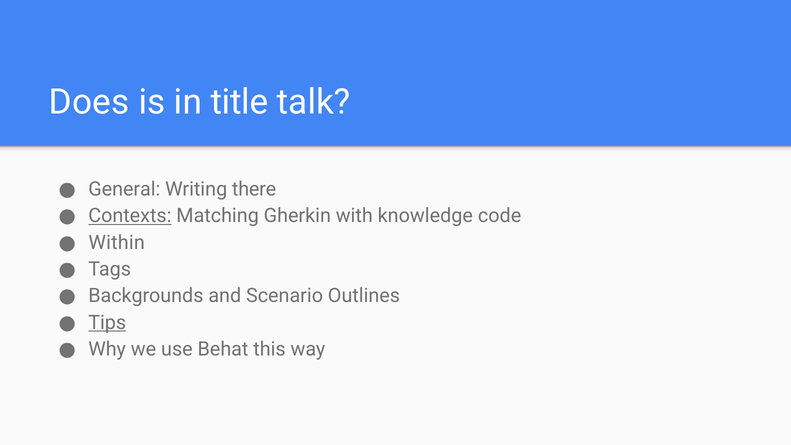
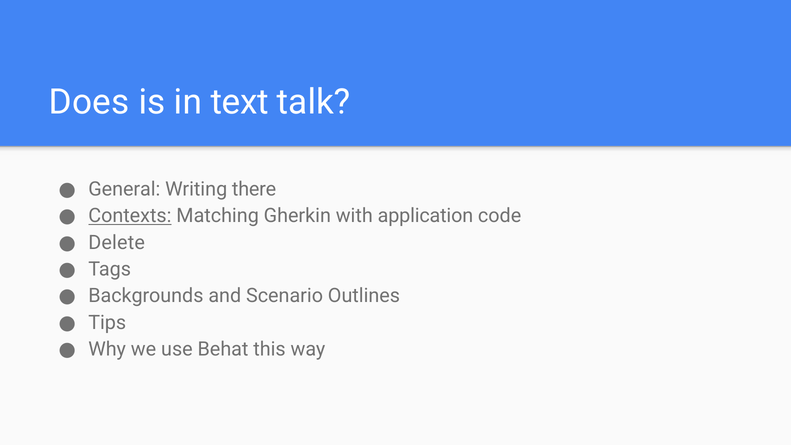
title: title -> text
knowledge: knowledge -> application
Within: Within -> Delete
Tips underline: present -> none
